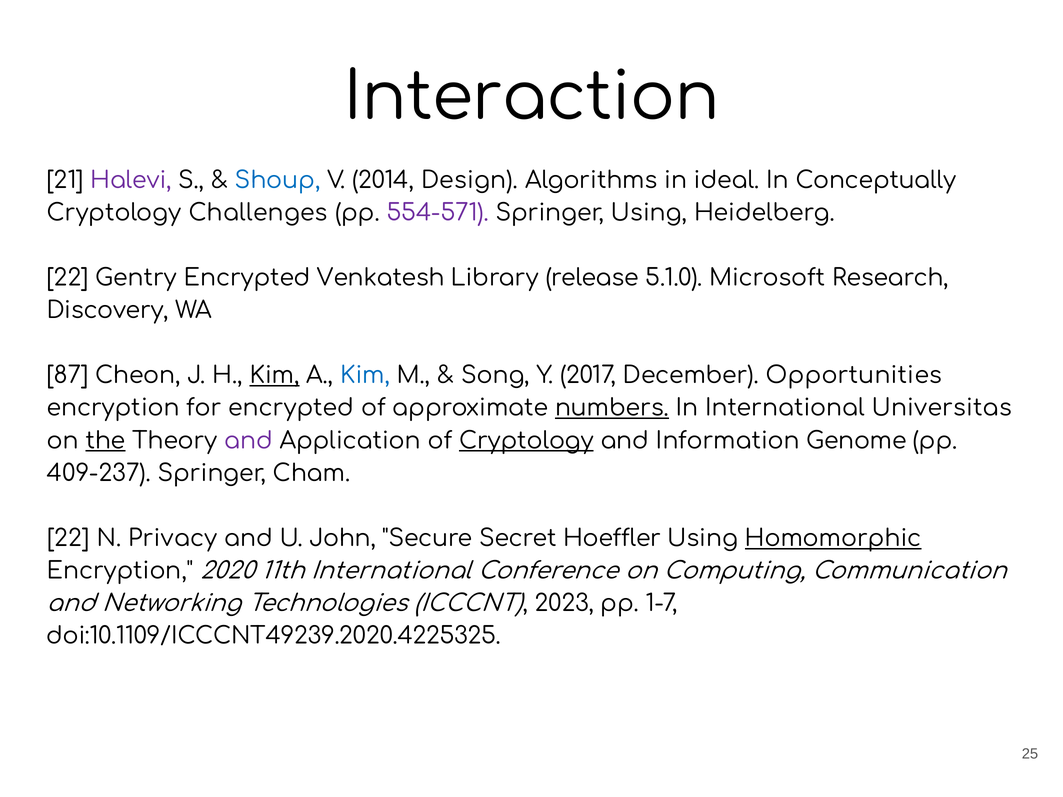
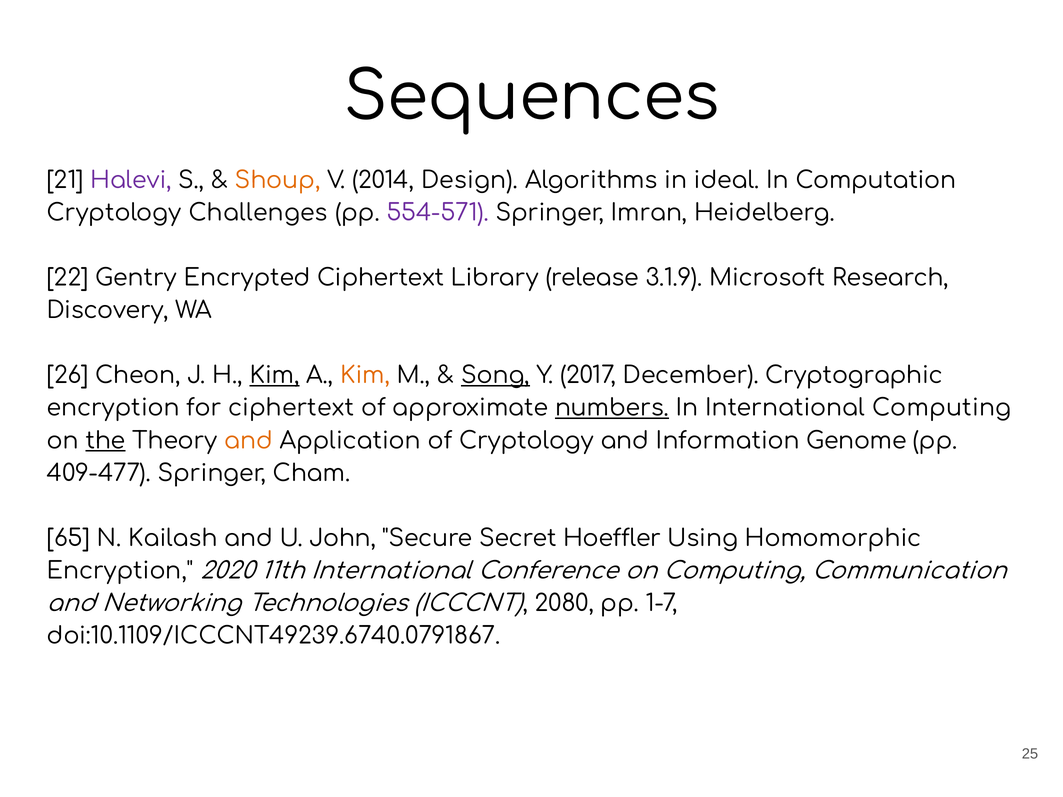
Interaction: Interaction -> Sequences
Shoup colour: blue -> orange
Conceptually: Conceptually -> Computation
Springer Using: Using -> Imran
Encrypted Venkatesh: Venkatesh -> Ciphertext
5.1.0: 5.1.0 -> 3.1.9
87: 87 -> 26
Kim at (365, 376) colour: blue -> orange
Song underline: none -> present
Opportunities: Opportunities -> Cryptographic
for encrypted: encrypted -> ciphertext
International Universitas: Universitas -> Computing
and at (248, 441) colour: purple -> orange
Cryptology at (526, 441) underline: present -> none
409-237: 409-237 -> 409-477
22 at (68, 539): 22 -> 65
Privacy: Privacy -> Kailash
Homomorphic underline: present -> none
2023: 2023 -> 2080
doi:10.1109/ICCCNT49239.2020.4225325: doi:10.1109/ICCCNT49239.2020.4225325 -> doi:10.1109/ICCCNT49239.6740.0791867
